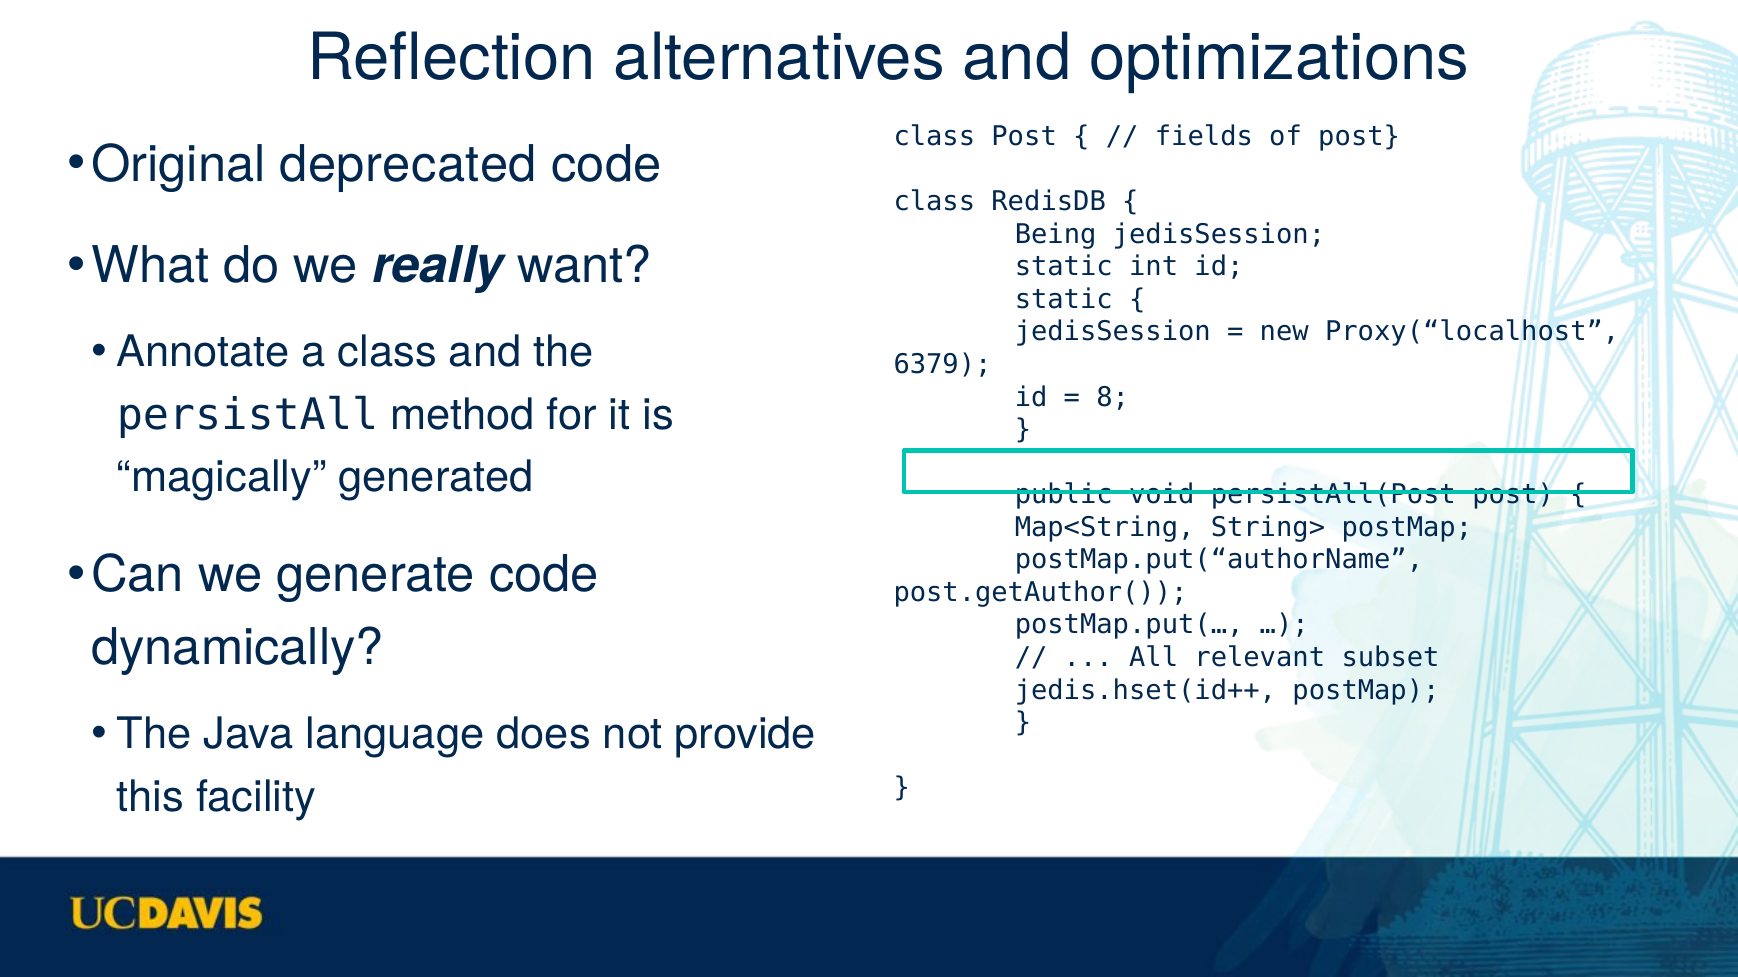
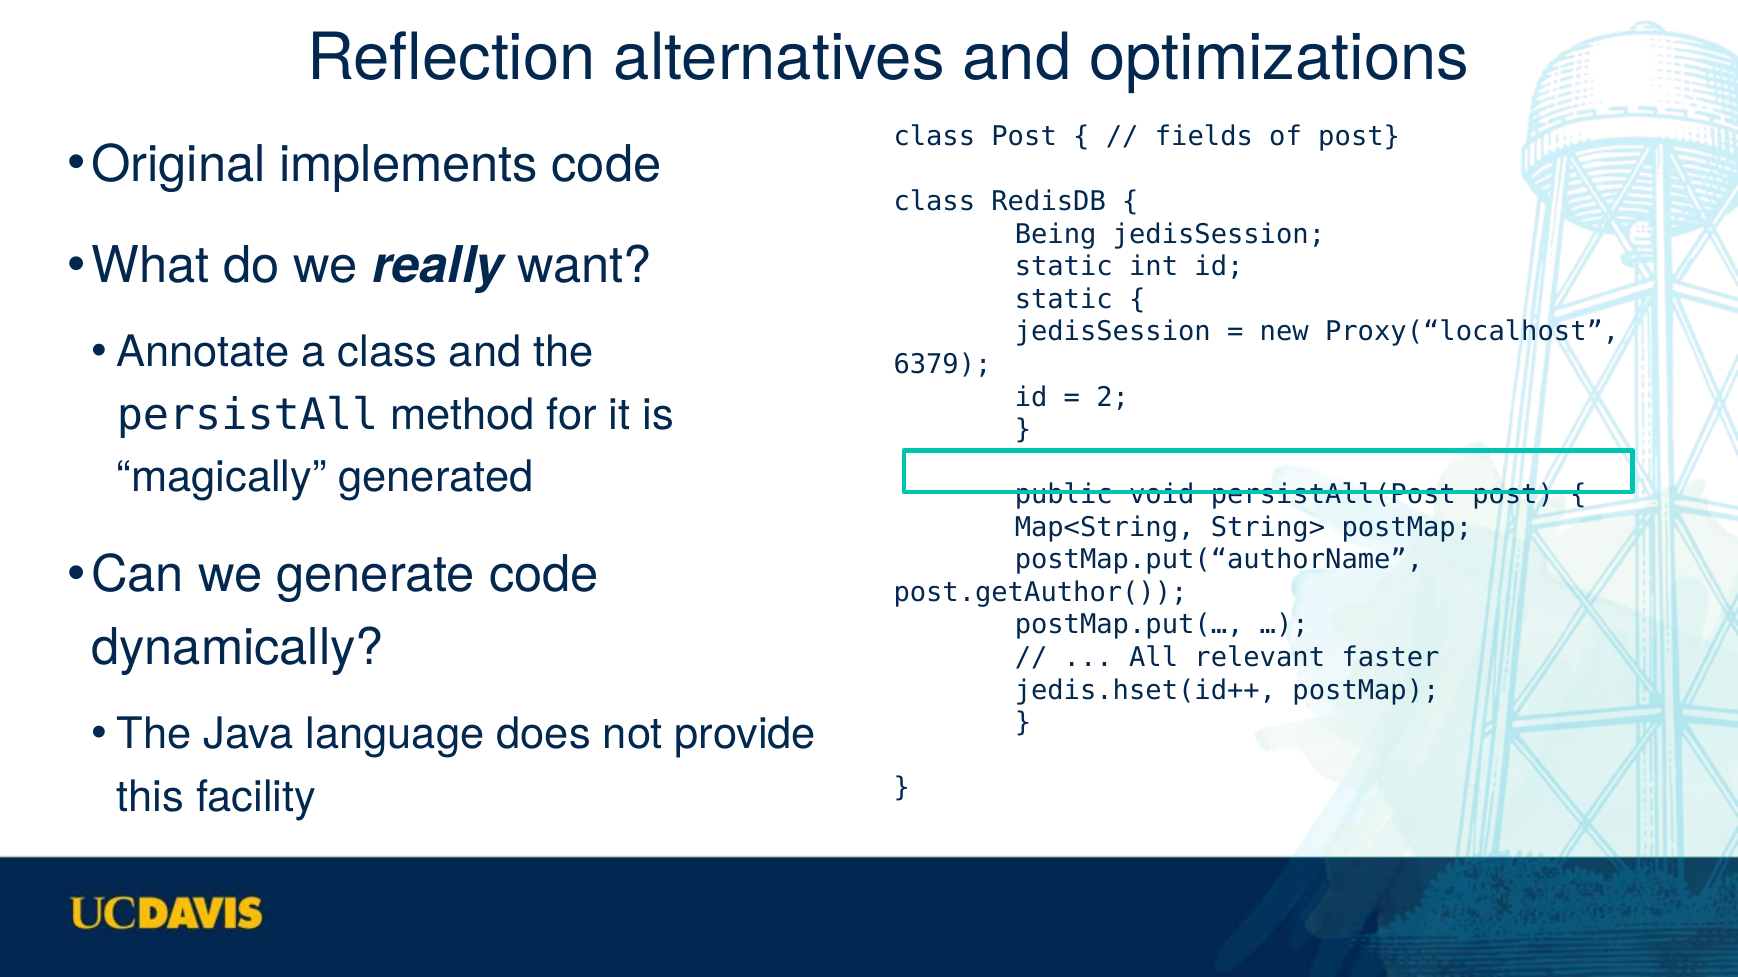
deprecated: deprecated -> implements
8: 8 -> 2
subset: subset -> faster
